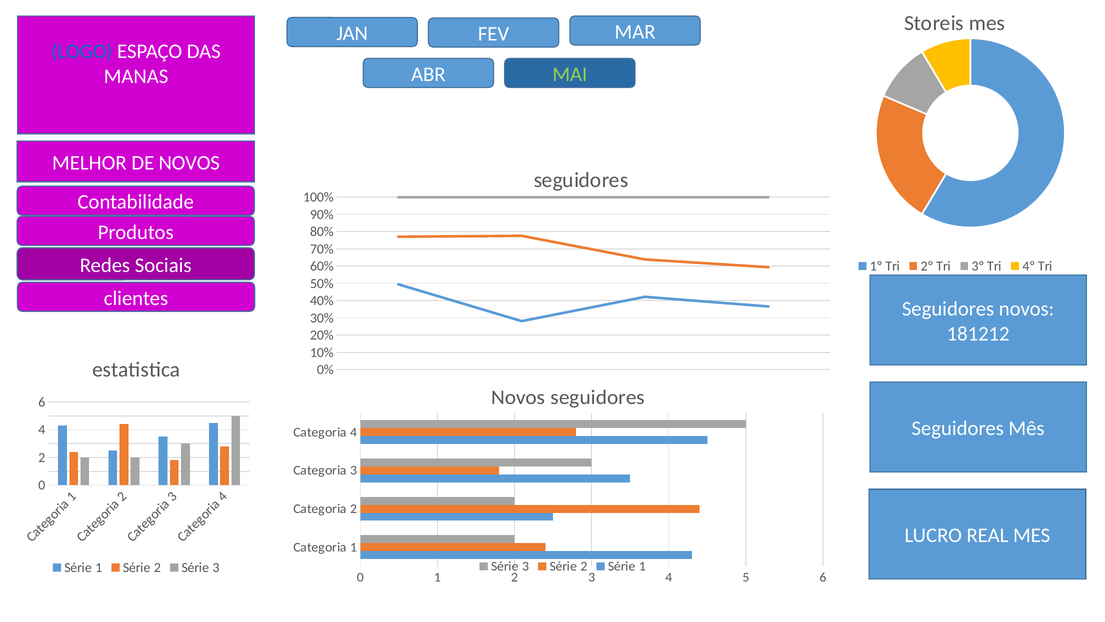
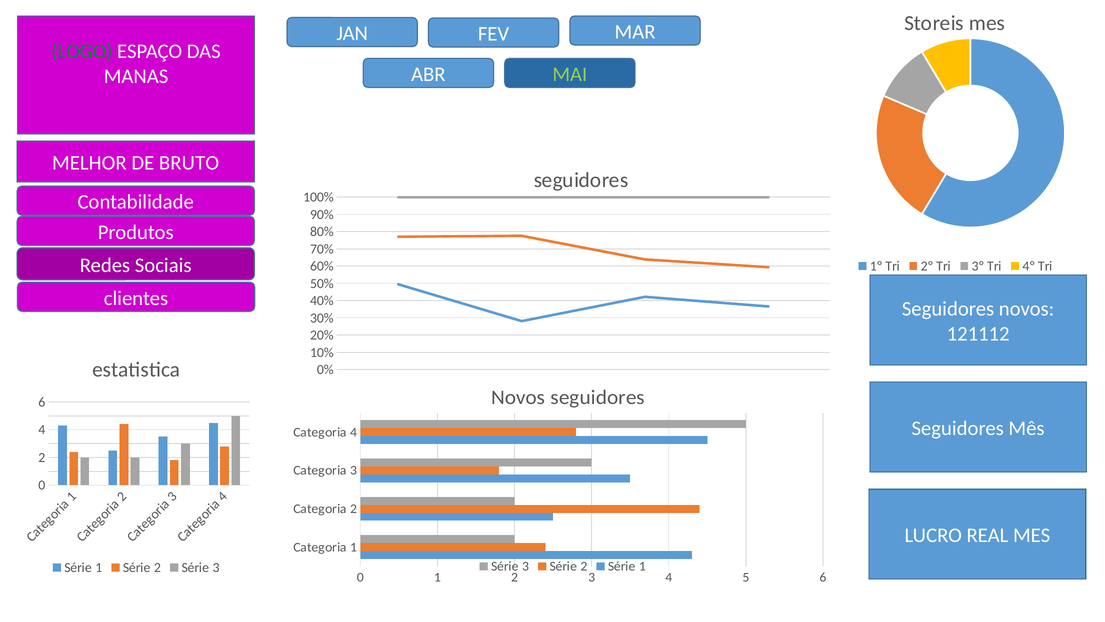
LOGO colour: blue -> green
DE NOVOS: NOVOS -> BRUTO
181212: 181212 -> 121112
